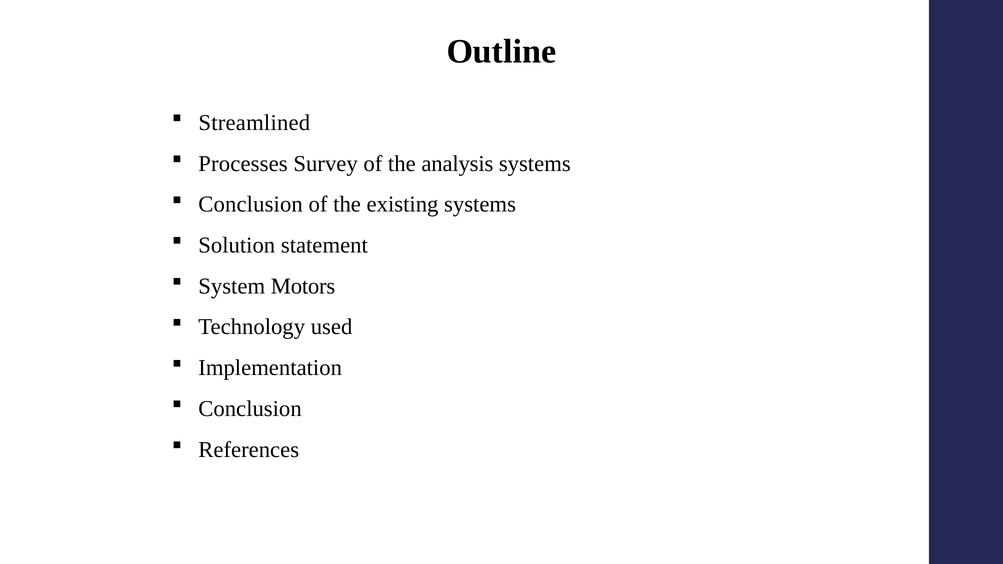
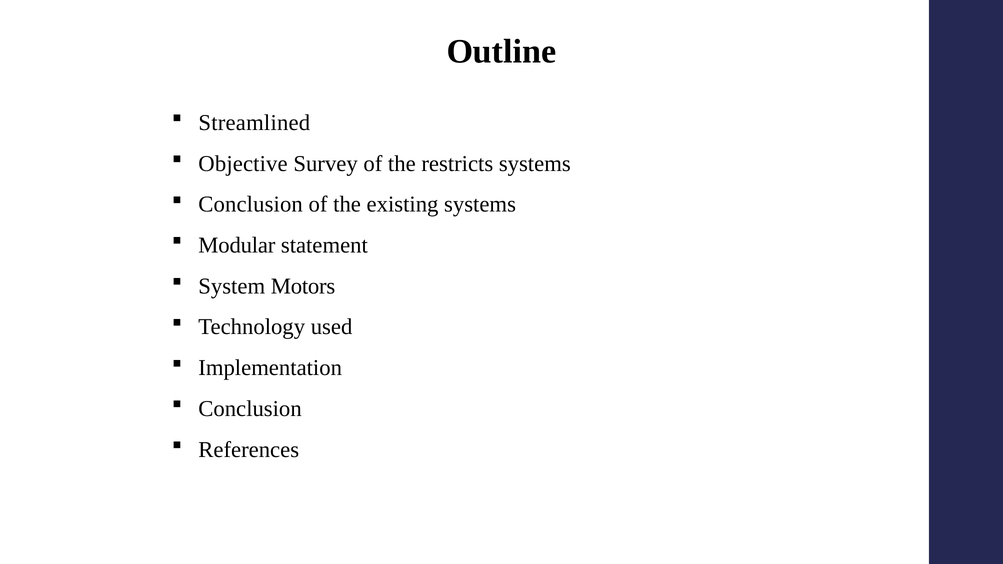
Processes: Processes -> Objective
analysis: analysis -> restricts
Solution: Solution -> Modular
